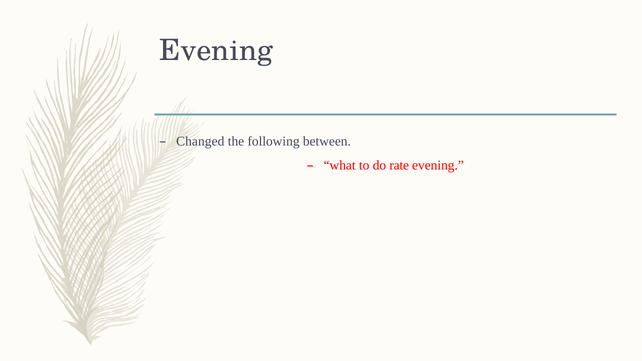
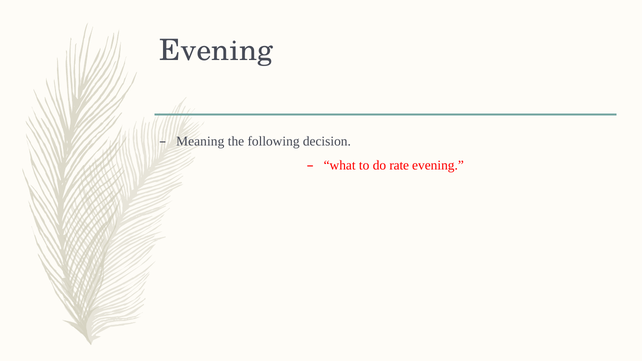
Changed: Changed -> Meaning
between: between -> decision
